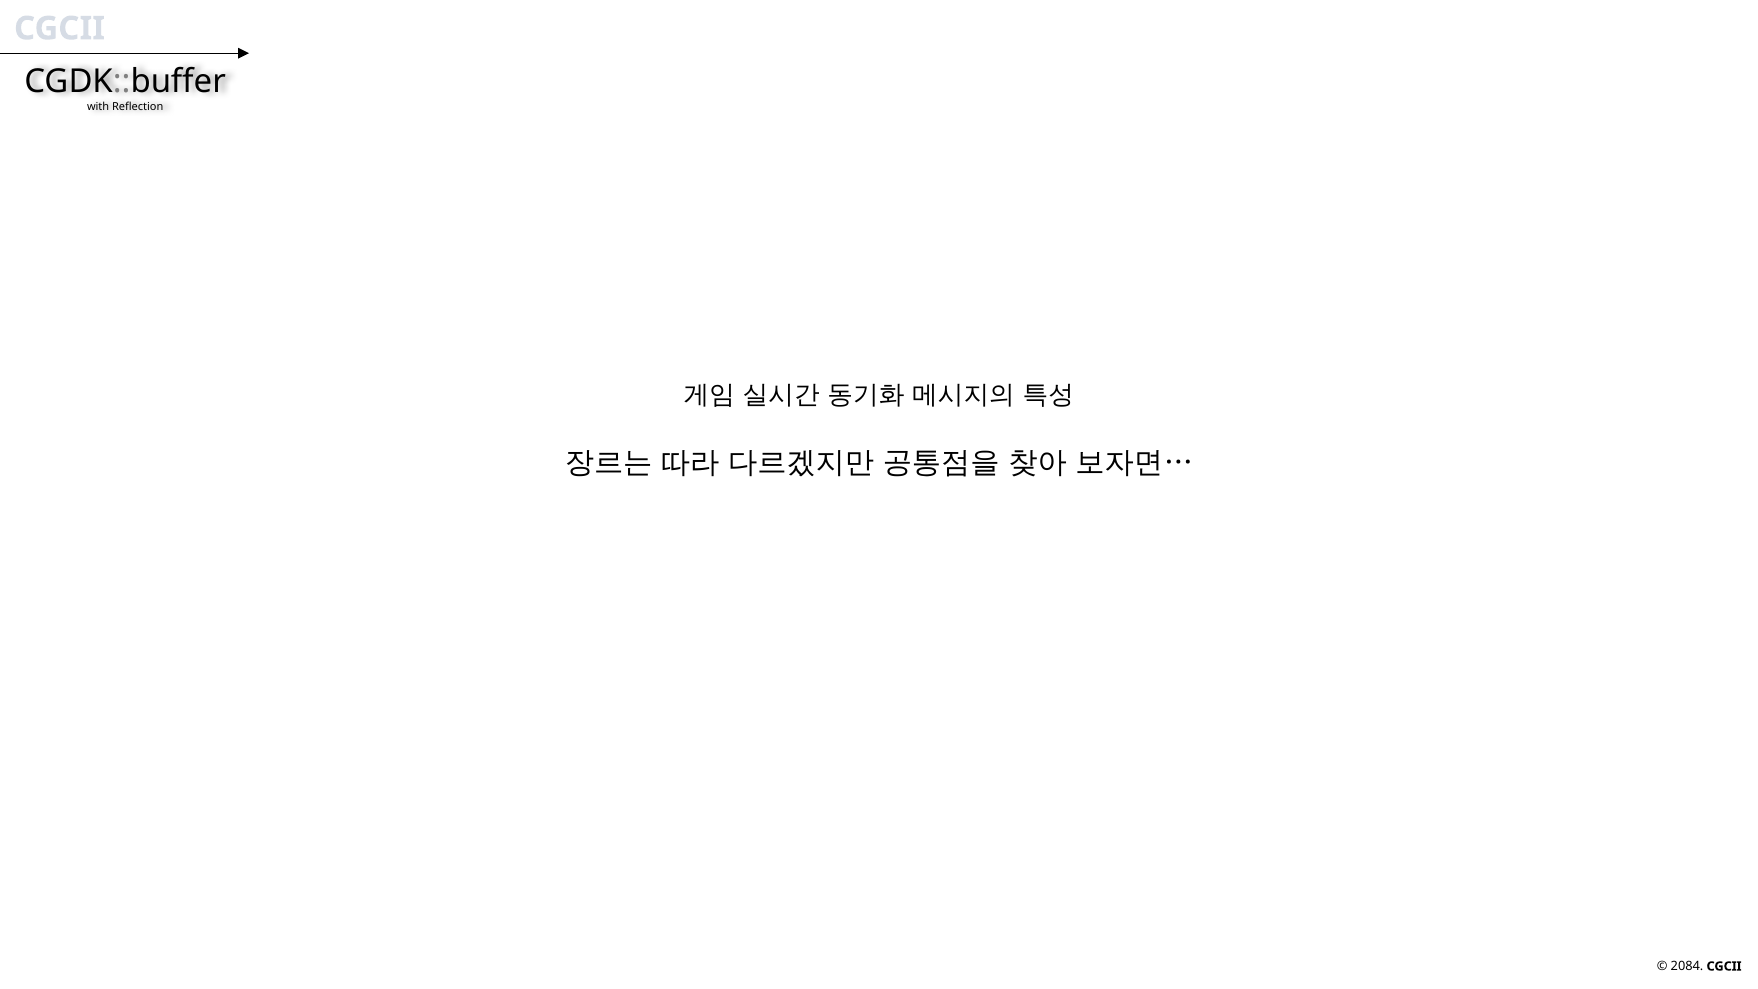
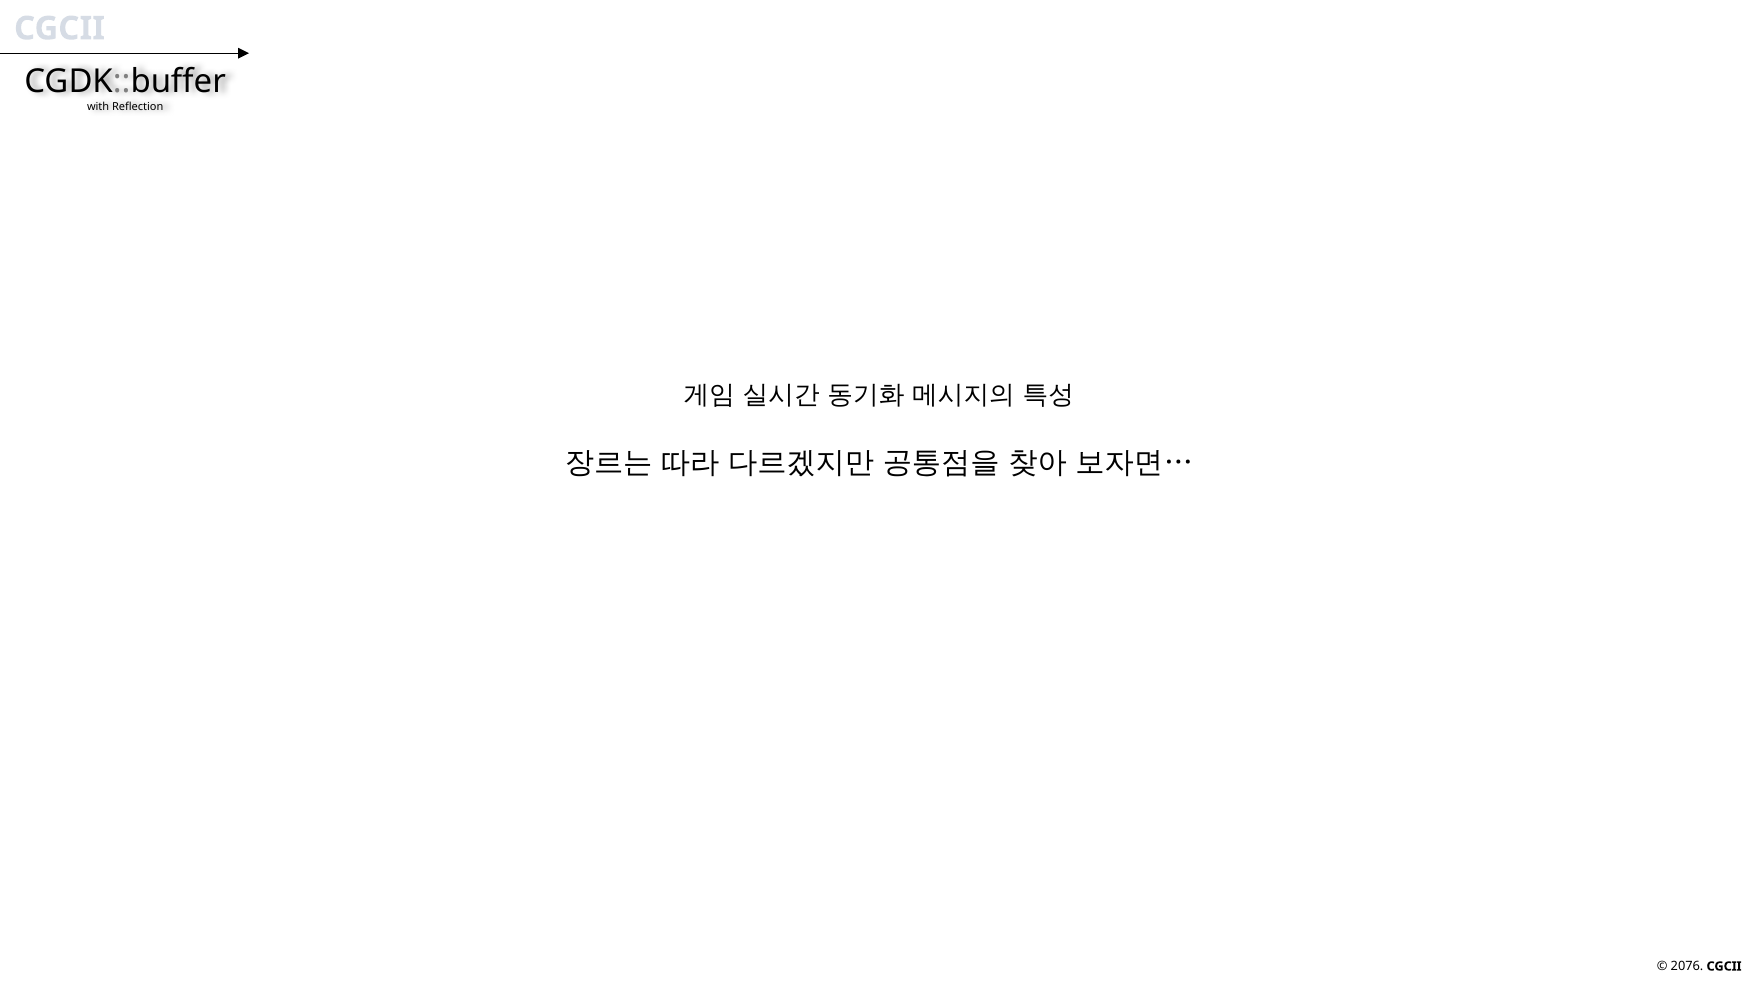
2084: 2084 -> 2076
